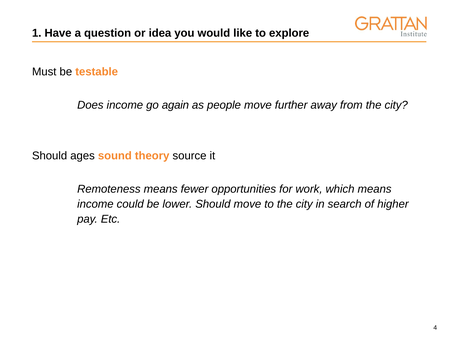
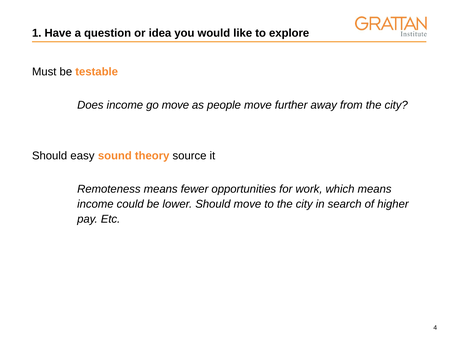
go again: again -> move
ages: ages -> easy
